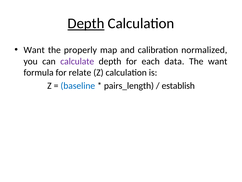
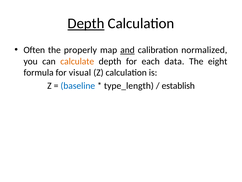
Want at (34, 50): Want -> Often
and underline: none -> present
calculate colour: purple -> orange
The want: want -> eight
relate: relate -> visual
pairs_length: pairs_length -> type_length
